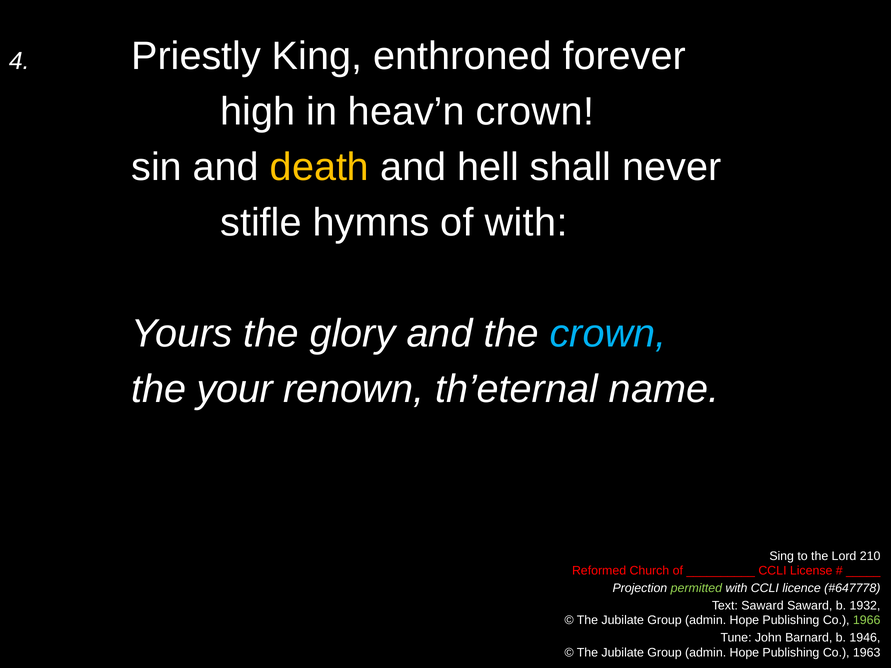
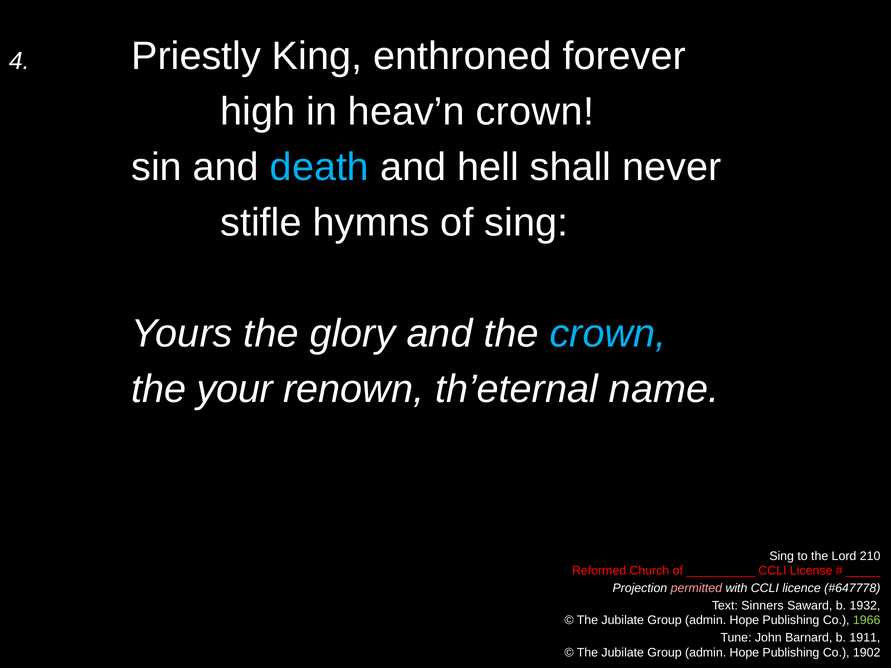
death colour: yellow -> light blue
of with: with -> sing
permitted colour: light green -> pink
Text Saward: Saward -> Sinners
1946: 1946 -> 1911
1963: 1963 -> 1902
